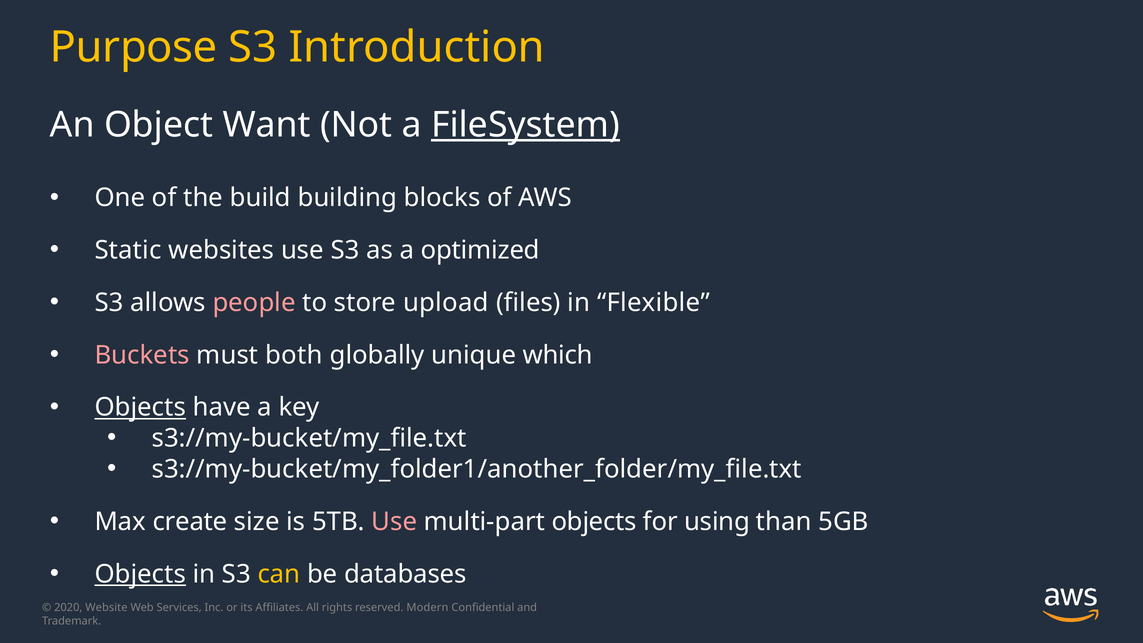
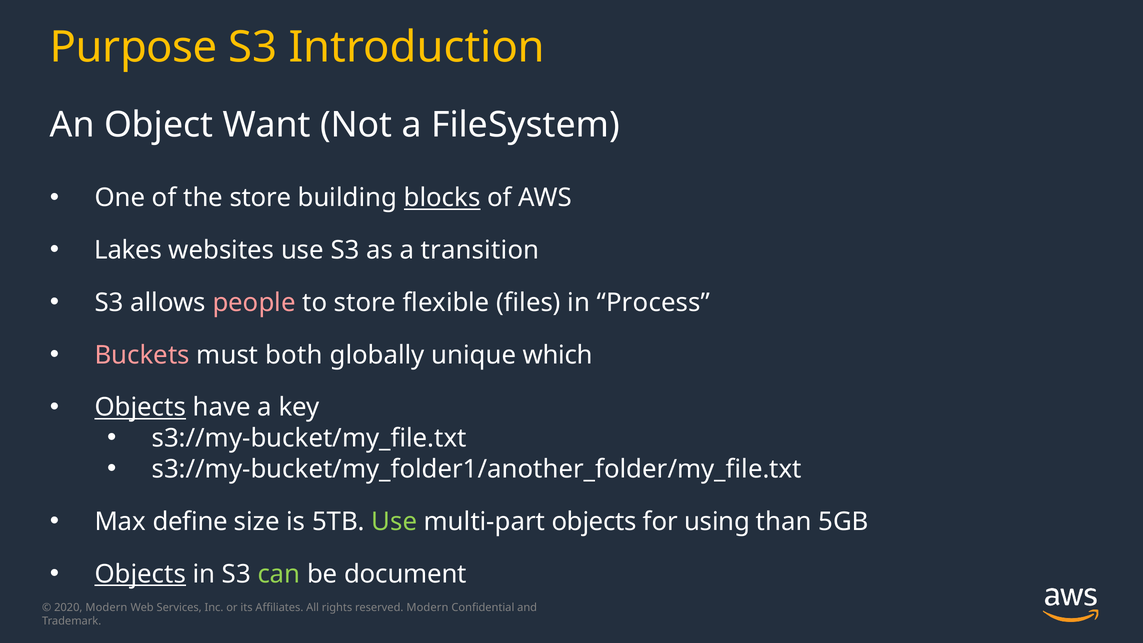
FileSystem underline: present -> none
the build: build -> store
blocks underline: none -> present
Static: Static -> Lakes
optimized: optimized -> transition
upload: upload -> flexible
Flexible: Flexible -> Process
create: create -> define
Use at (394, 522) colour: pink -> light green
can colour: yellow -> light green
databases: databases -> document
Website at (106, 608): Website -> Modern
